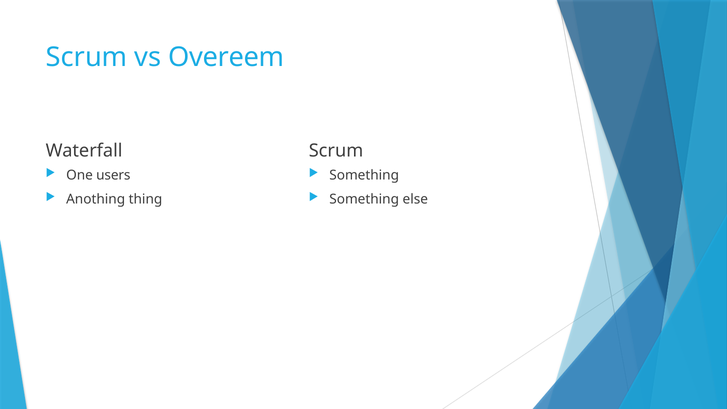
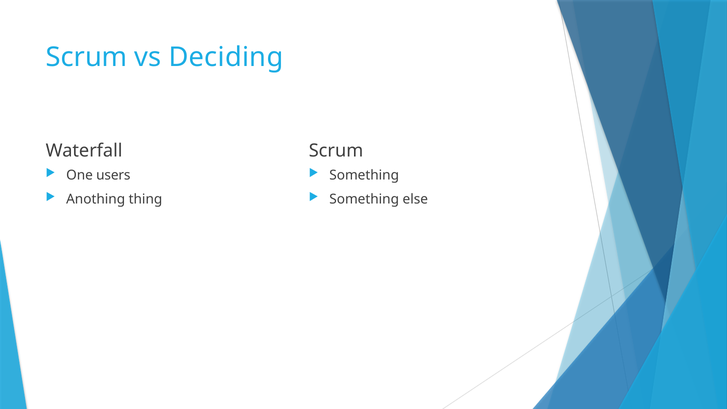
Overeem: Overeem -> Deciding
